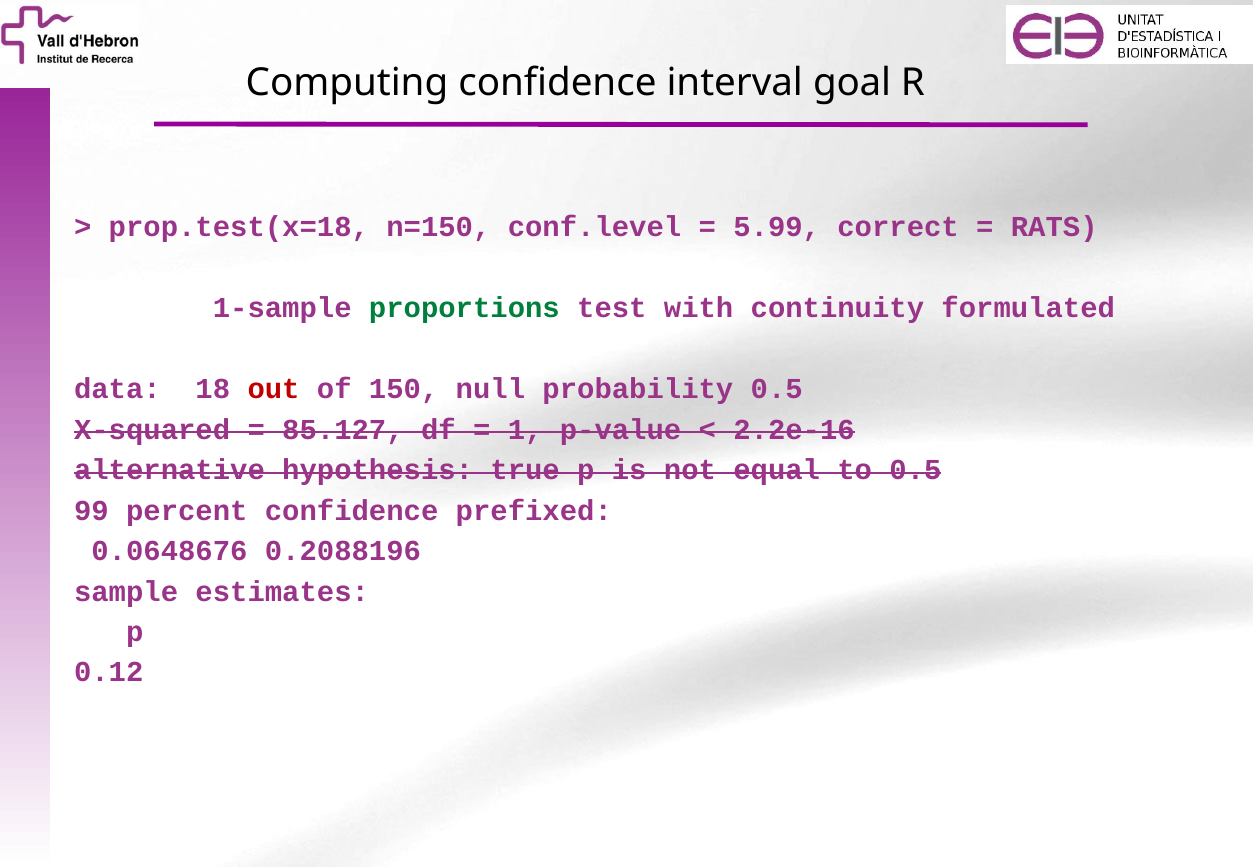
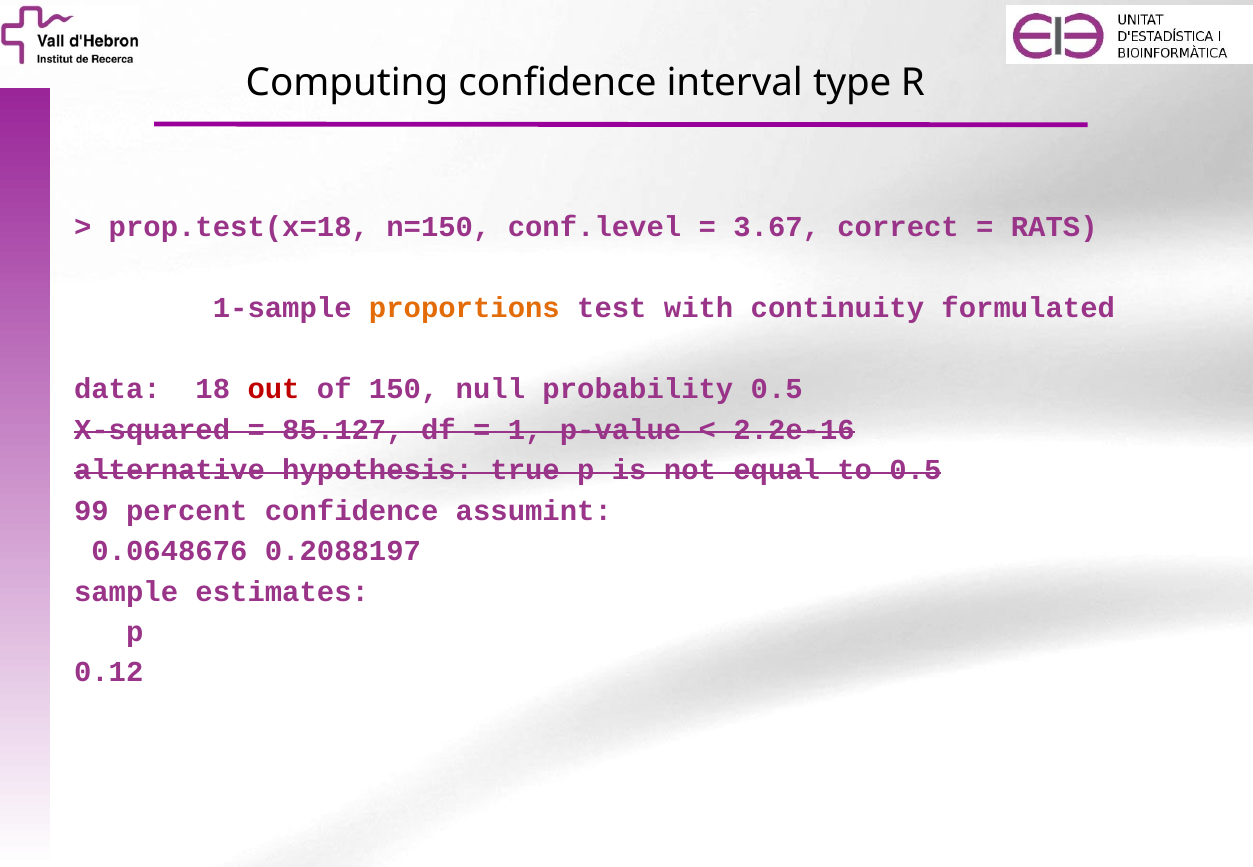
goal: goal -> type
5.99: 5.99 -> 3.67
proportions colour: green -> orange
prefixed: prefixed -> assumint
0.2088196: 0.2088196 -> 0.2088197
